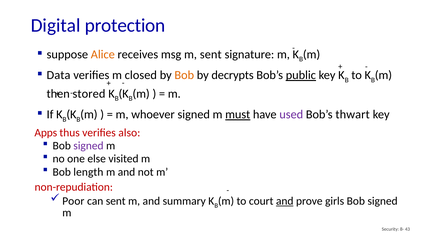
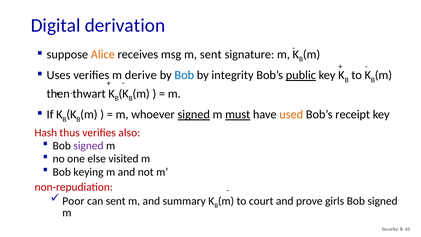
protection: protection -> derivation
Data: Data -> Uses
closed: closed -> derive
Bob at (184, 75) colour: orange -> blue
decrypts: decrypts -> integrity
stored: stored -> thwart
signed at (194, 114) underline: none -> present
used colour: purple -> orange
thwart: thwart -> receipt
Apps: Apps -> Hash
length: length -> keying
and at (285, 201) underline: present -> none
